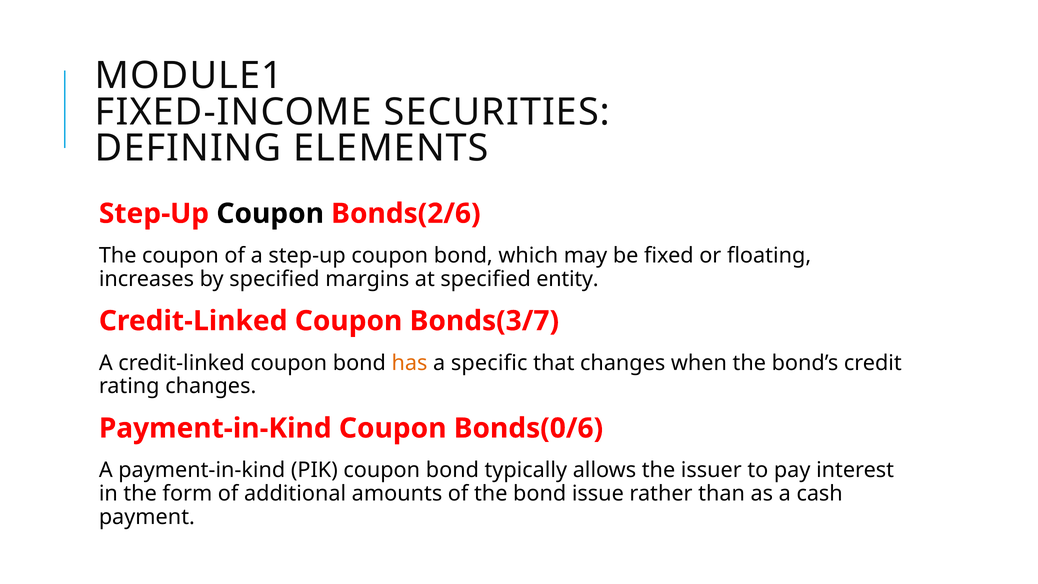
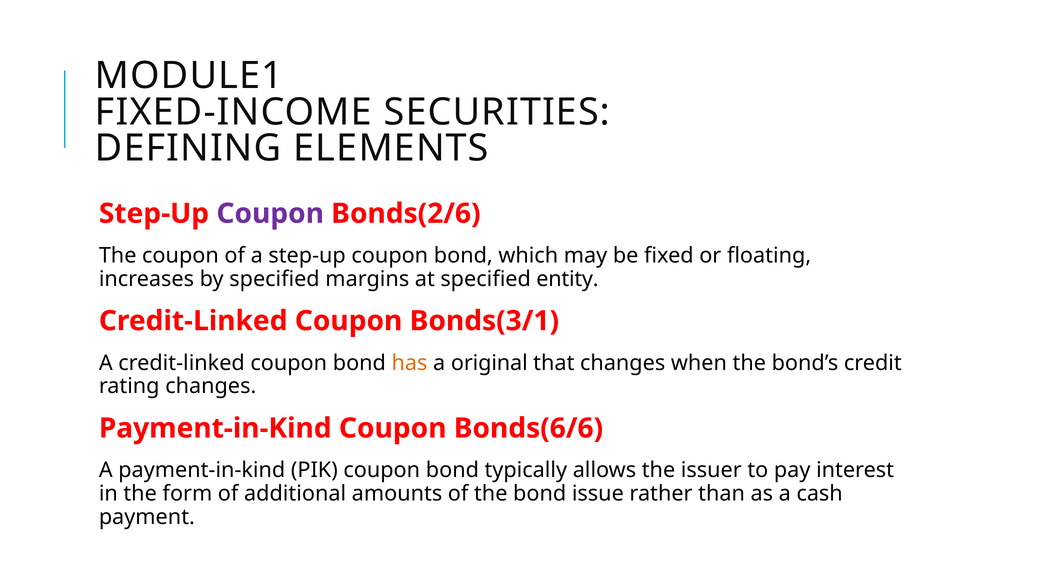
Coupon at (270, 214) colour: black -> purple
Bonds(3/7: Bonds(3/7 -> Bonds(3/1
specific: specific -> original
Bonds(0/6: Bonds(0/6 -> Bonds(6/6
